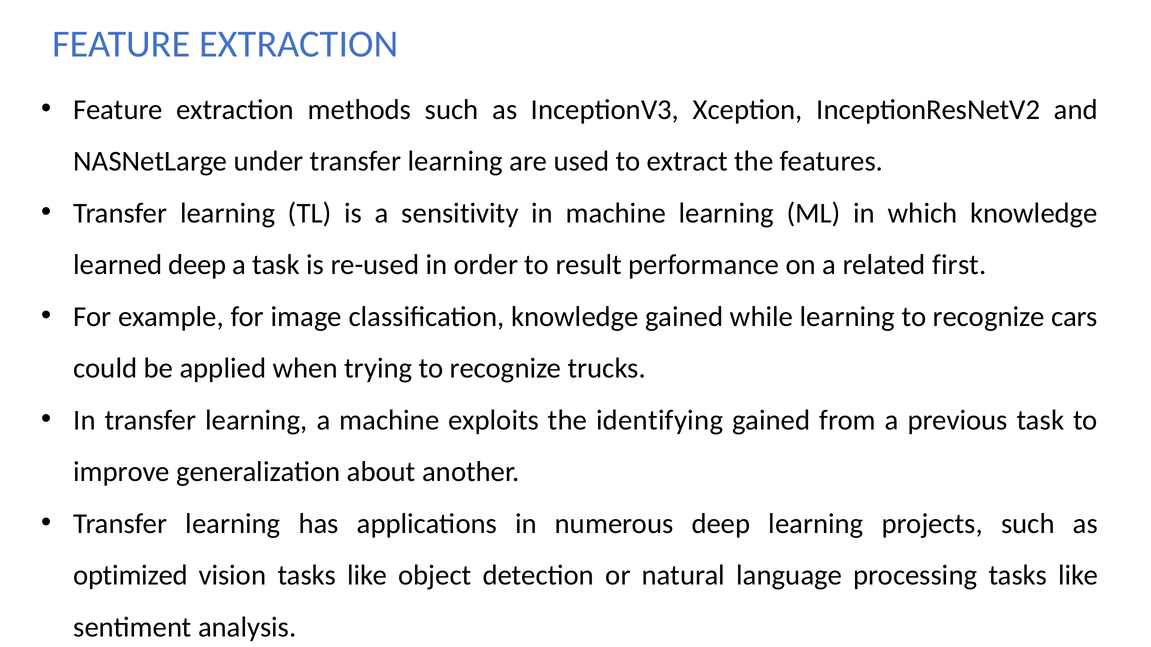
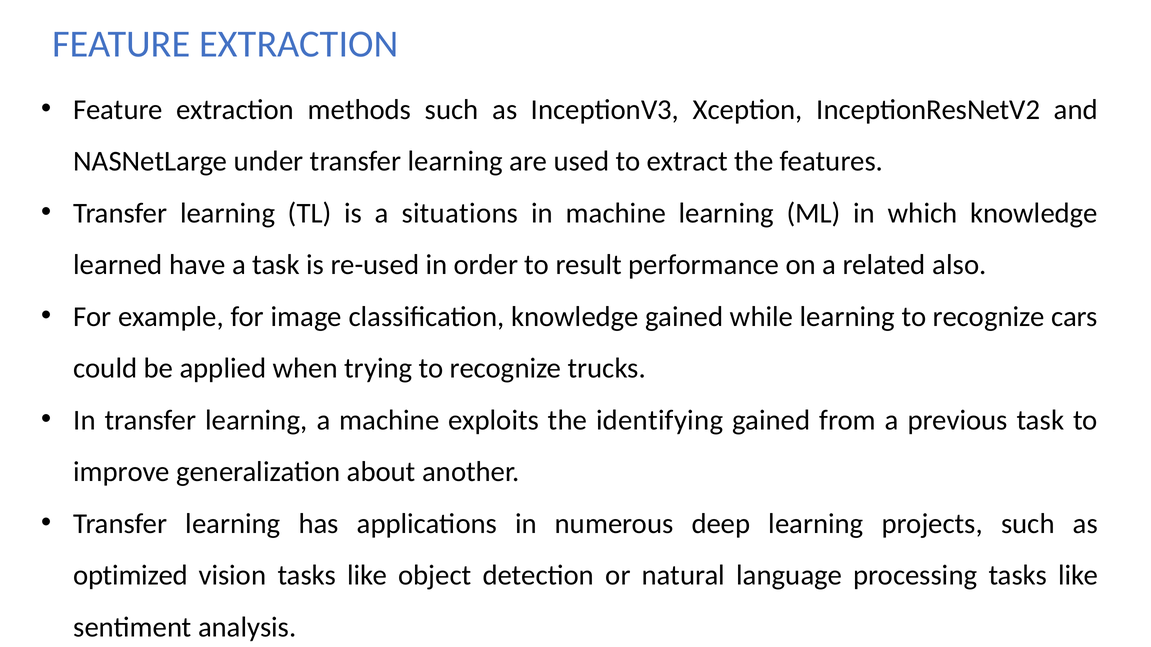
sensitivity: sensitivity -> situations
learned deep: deep -> have
first: first -> also
